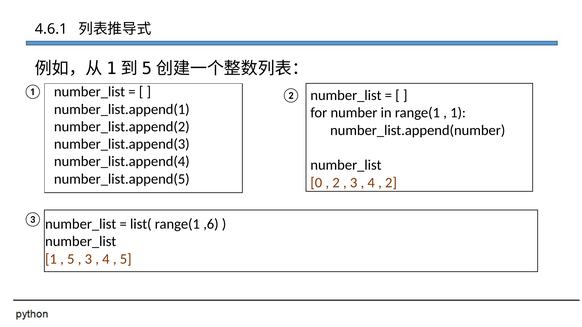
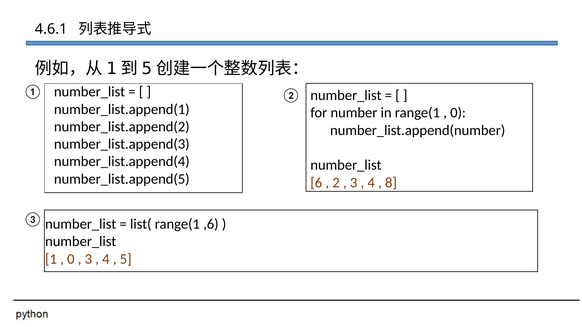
1 at (458, 113): 1 -> 0
0: 0 -> 6
2 at (391, 183): 2 -> 8
5 at (71, 259): 5 -> 0
